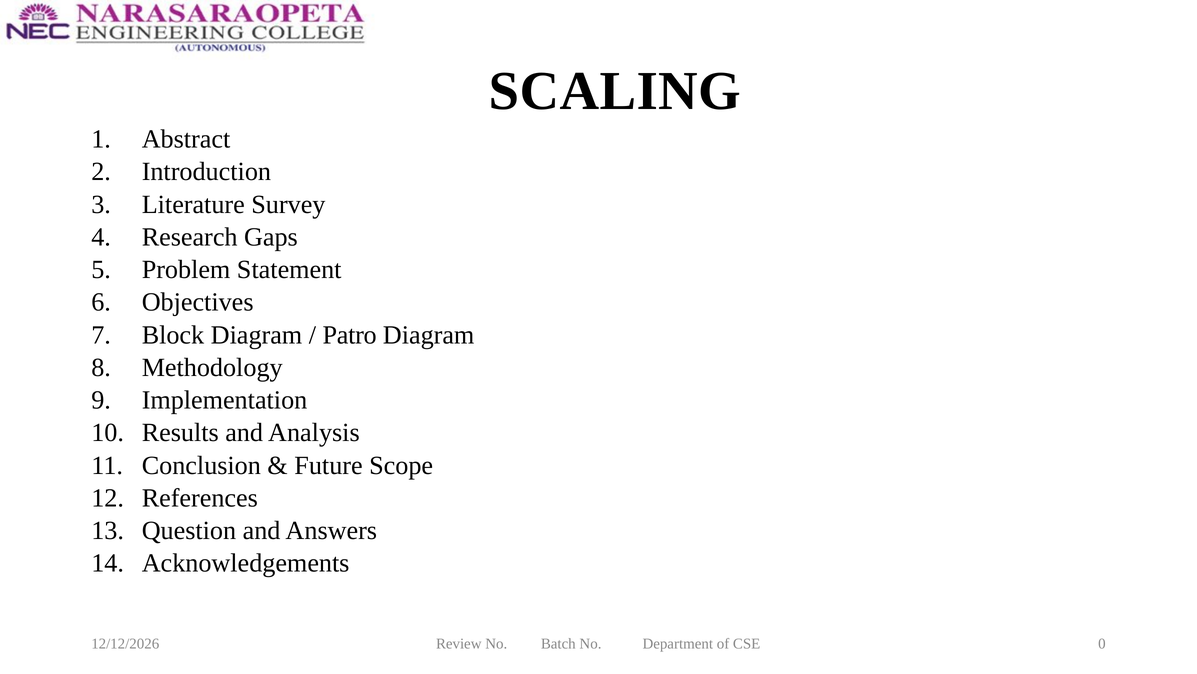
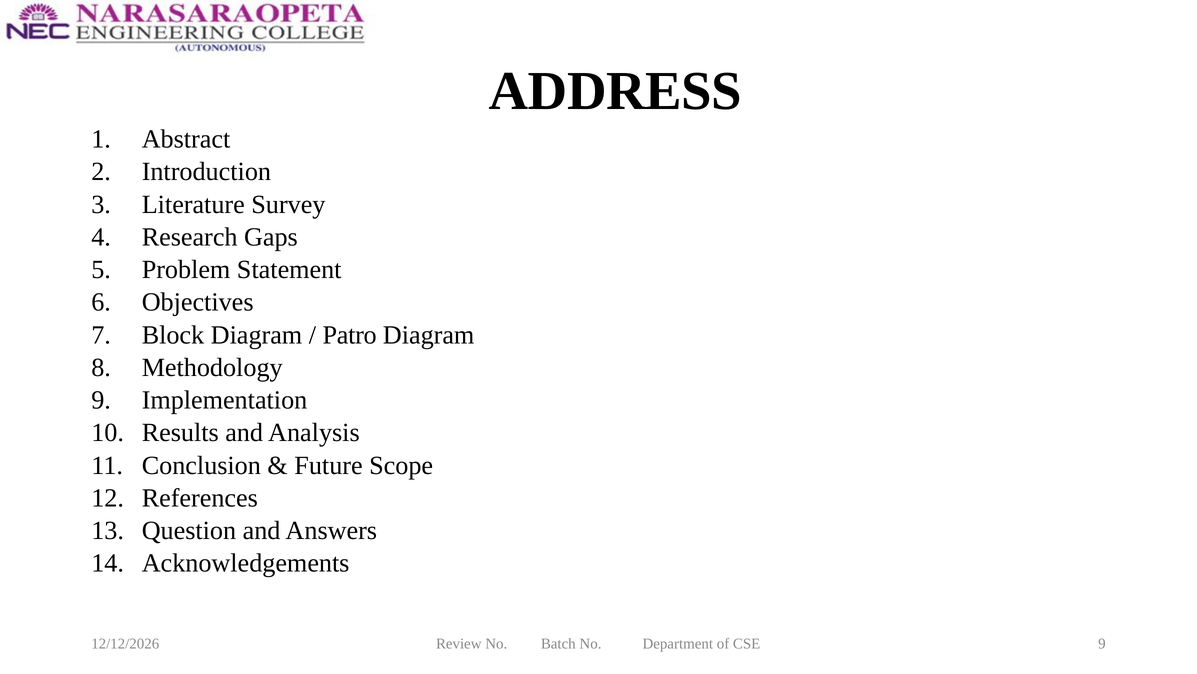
SCALING: SCALING -> ADDRESS
CSE 0: 0 -> 9
